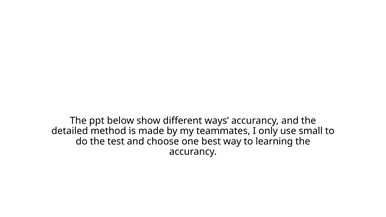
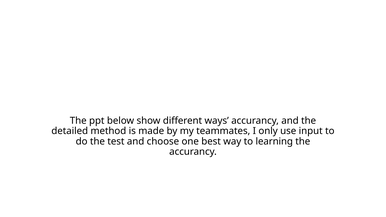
small: small -> input
